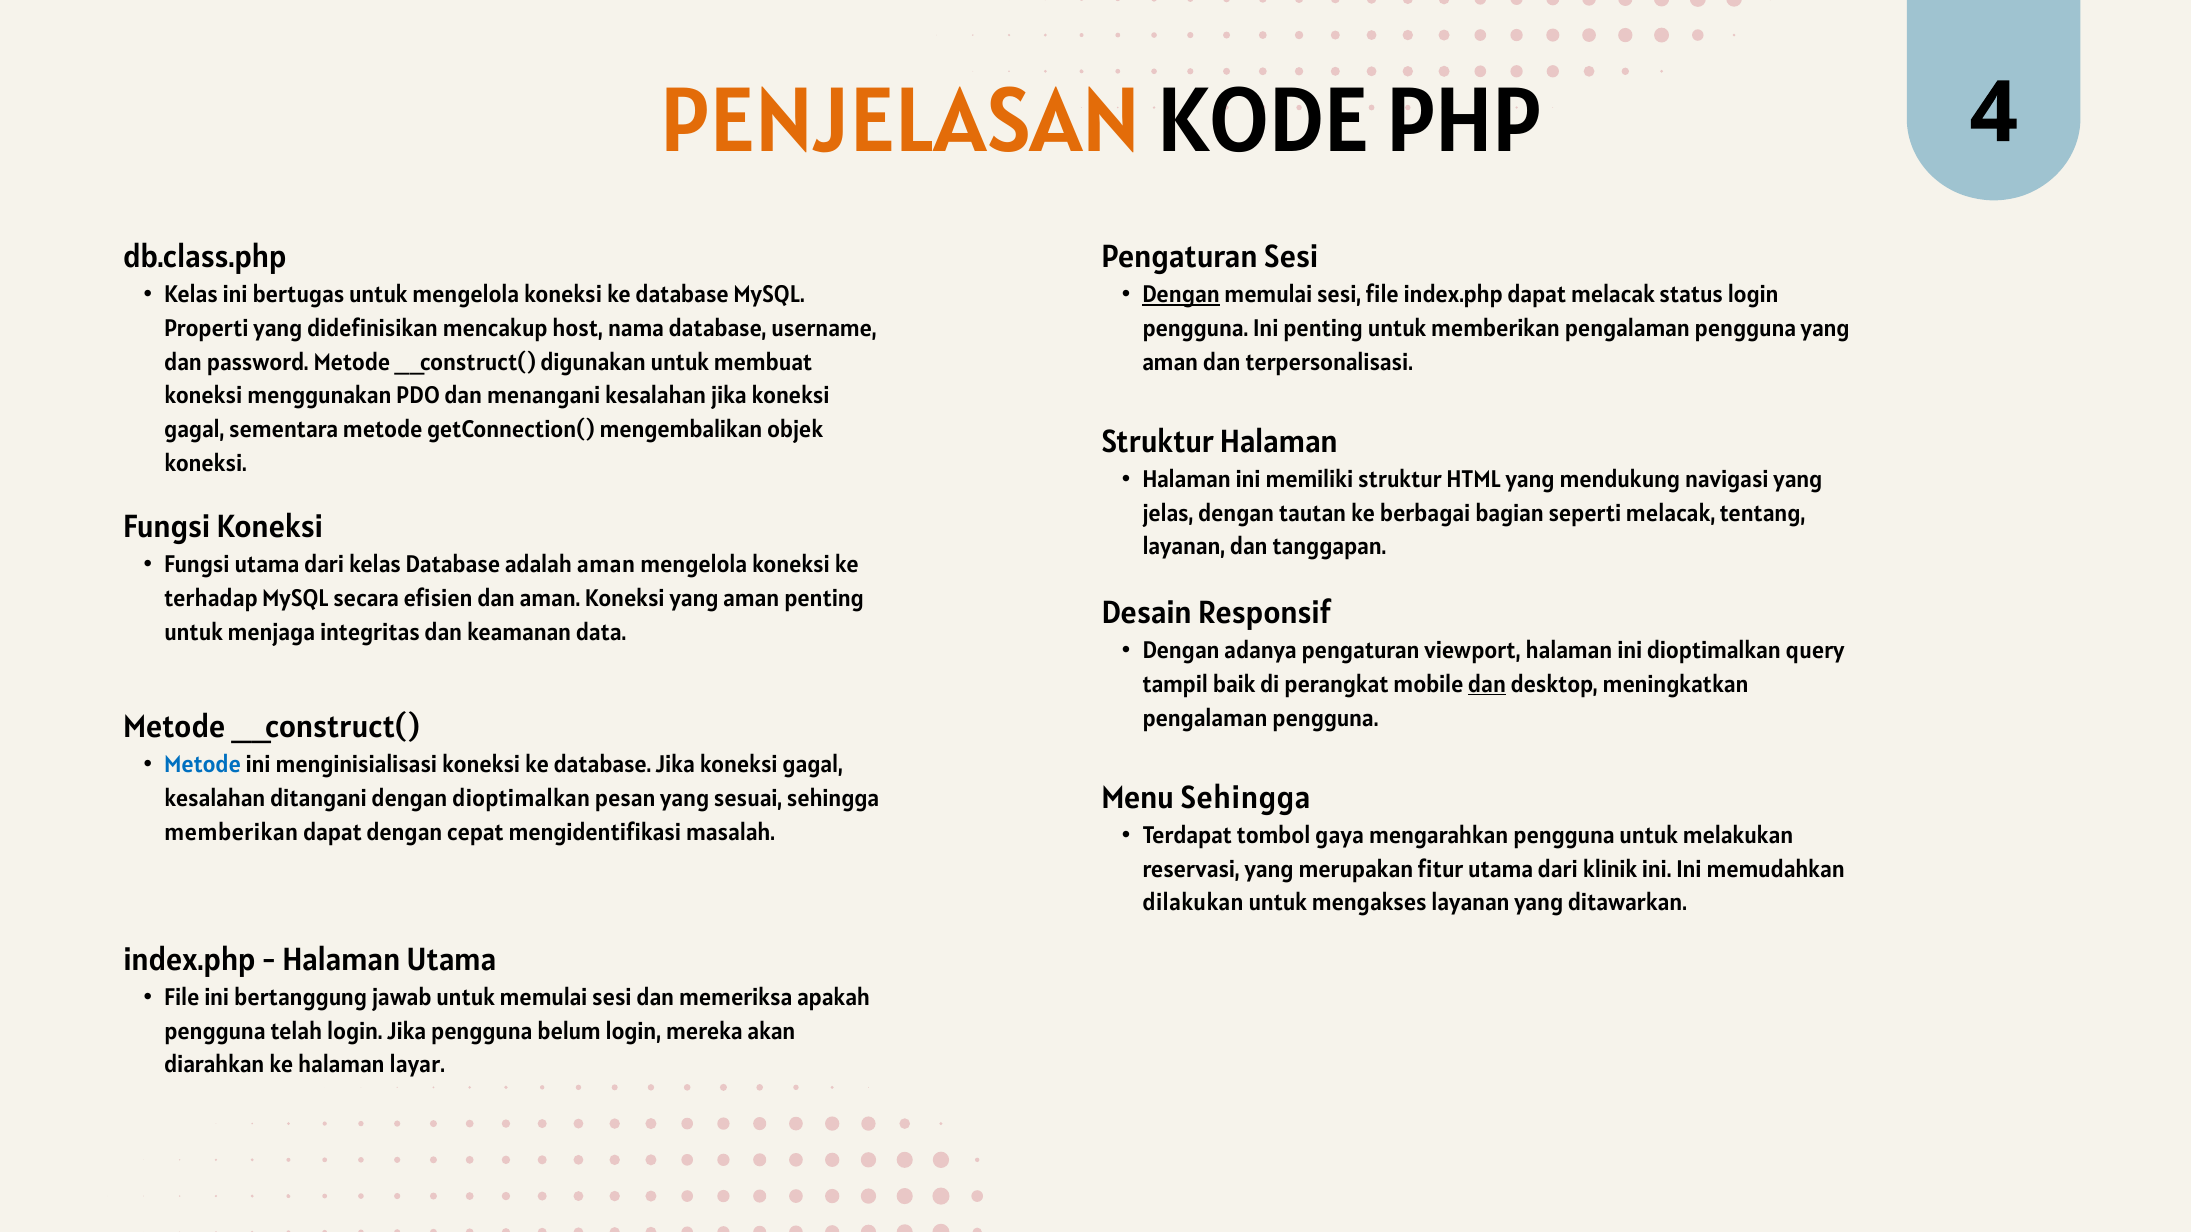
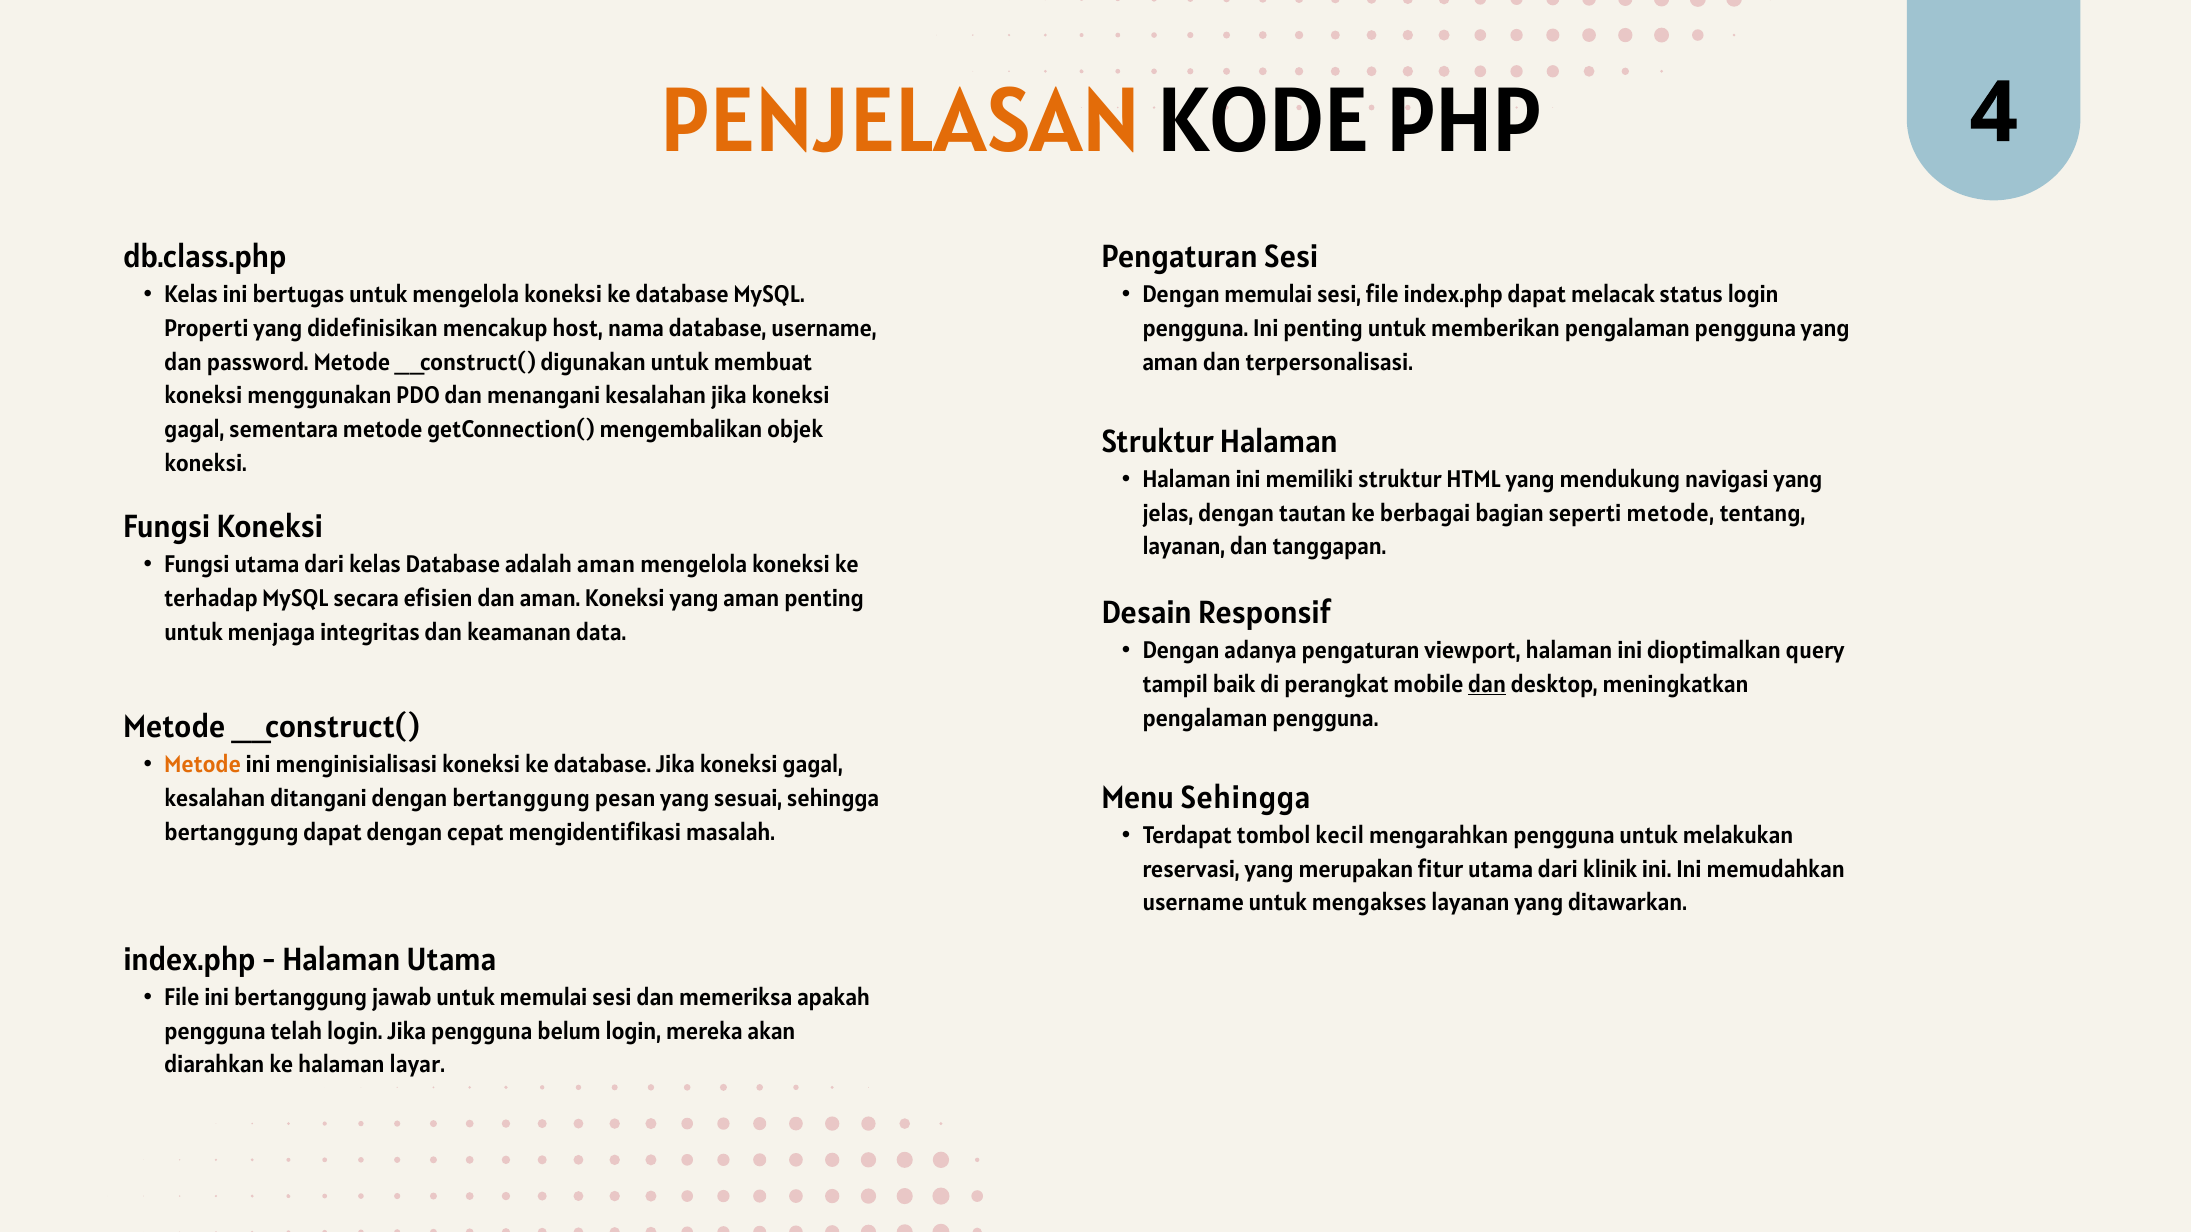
Dengan at (1181, 295) underline: present -> none
seperti melacak: melacak -> metode
Metode at (203, 765) colour: blue -> orange
dengan dioptimalkan: dioptimalkan -> bertanggung
gaya: gaya -> kecil
memberikan at (231, 833): memberikan -> bertanggung
dilakukan at (1193, 903): dilakukan -> username
